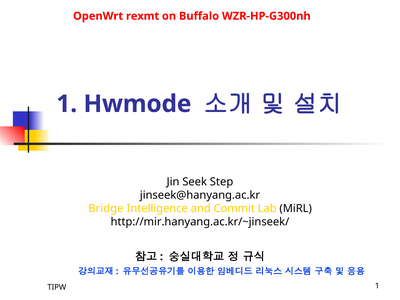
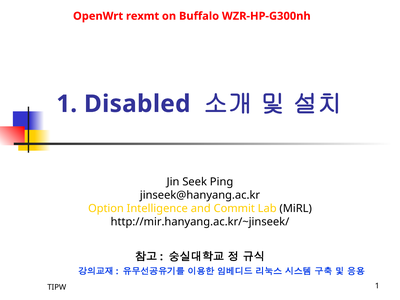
Hwmode: Hwmode -> Disabled
Step: Step -> Ping
Bridge: Bridge -> Option
